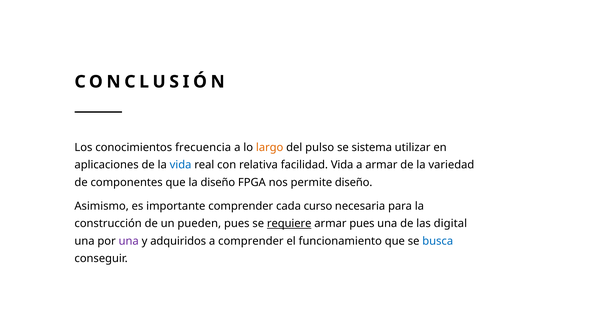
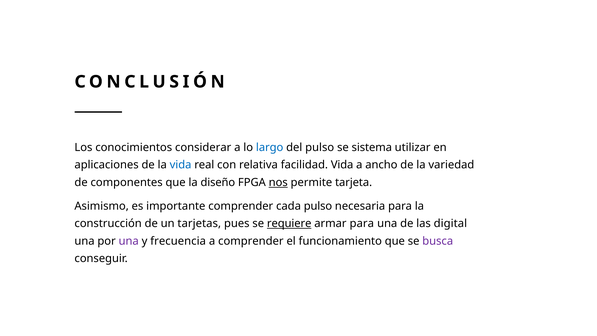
frecuencia: frecuencia -> considerar
largo colour: orange -> blue
a armar: armar -> ancho
nos underline: none -> present
permite diseño: diseño -> tarjeta
cada curso: curso -> pulso
pueden: pueden -> tarjetas
armar pues: pues -> para
adquiridos: adquiridos -> frecuencia
busca colour: blue -> purple
